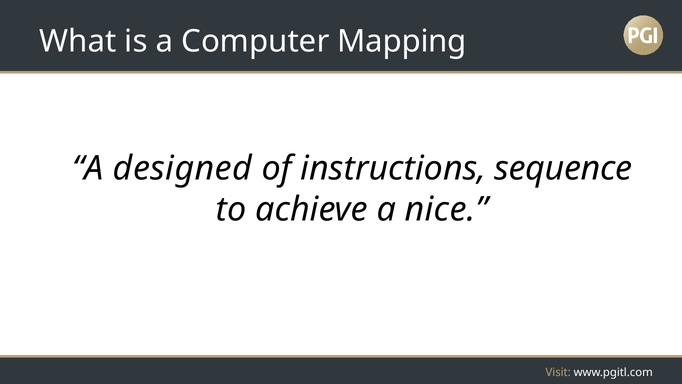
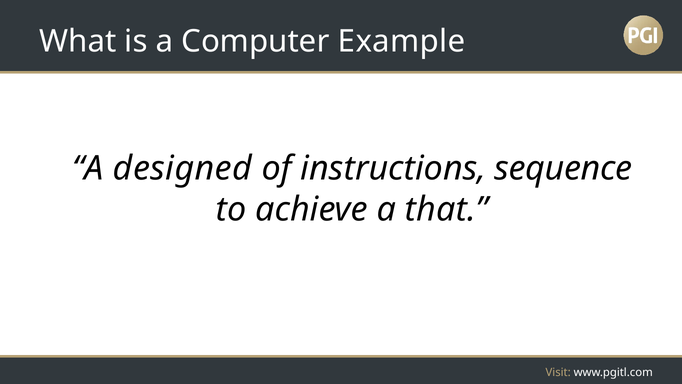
Mapping: Mapping -> Example
nice: nice -> that
